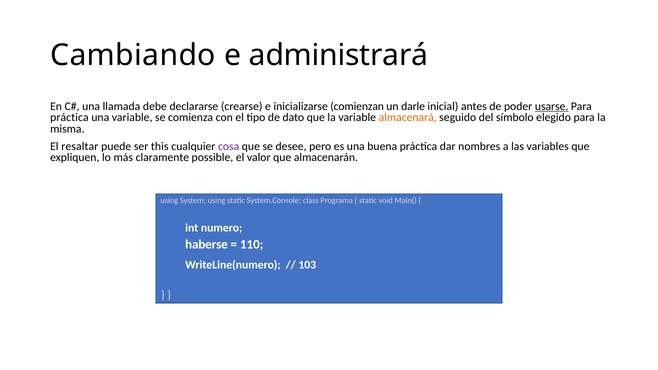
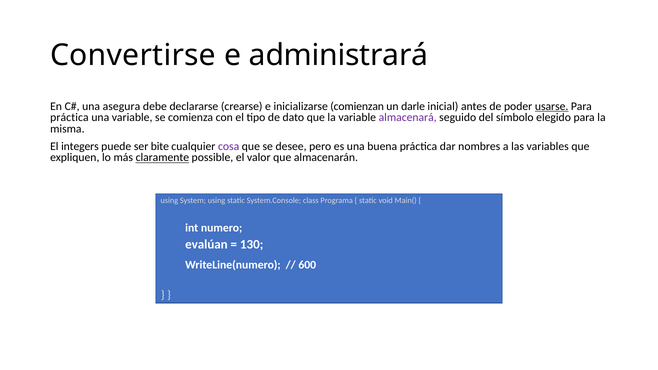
Cambiando: Cambiando -> Convertirse
llamada: llamada -> asegura
almacenará colour: orange -> purple
resaltar: resaltar -> integers
this: this -> bite
claramente underline: none -> present
haberse: haberse -> evalúan
110: 110 -> 130
103: 103 -> 600
